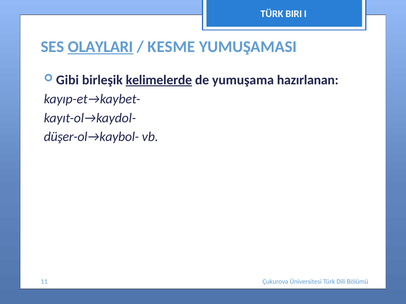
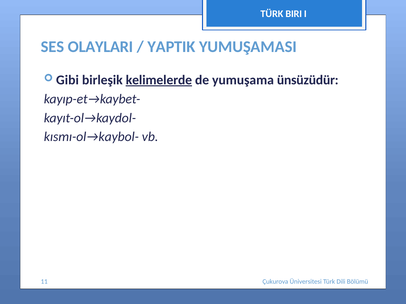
OLAYLARI underline: present -> none
KESME: KESME -> YAPTIK
hazırlanan: hazırlanan -> ünsüzüdür
düşer-ol→kaybol-: düşer-ol→kaybol- -> kısmı-ol→kaybol-
